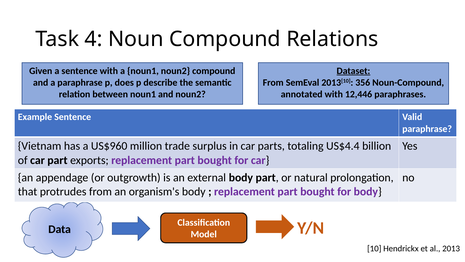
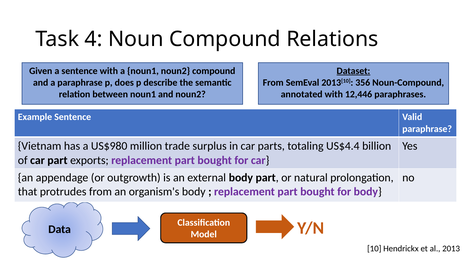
US$960: US$960 -> US$980
